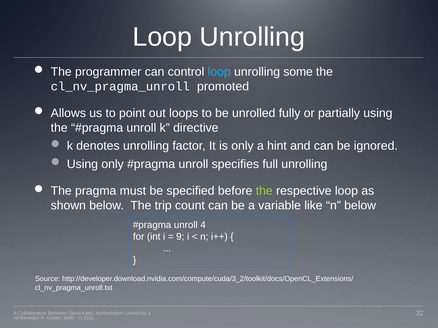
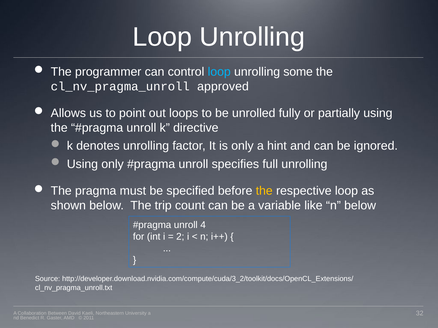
promoted: promoted -> approved
the at (264, 191) colour: light green -> yellow
9: 9 -> 2
